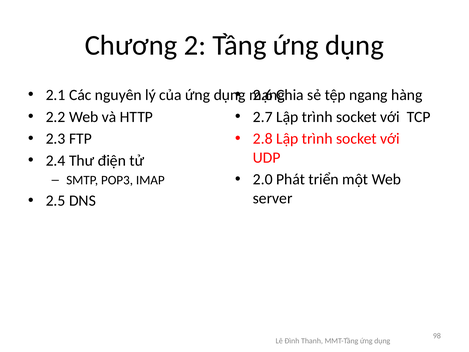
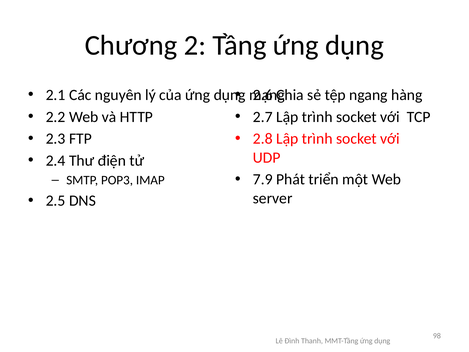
2.0: 2.0 -> 7.9
